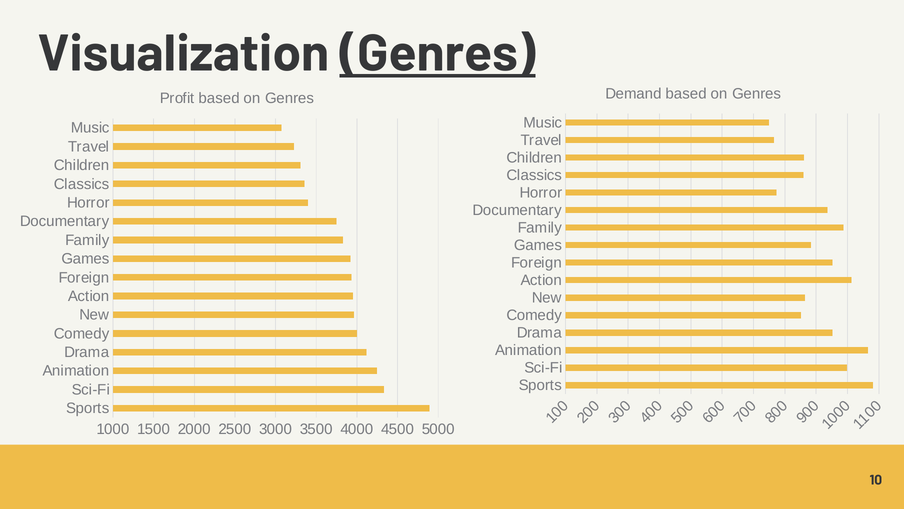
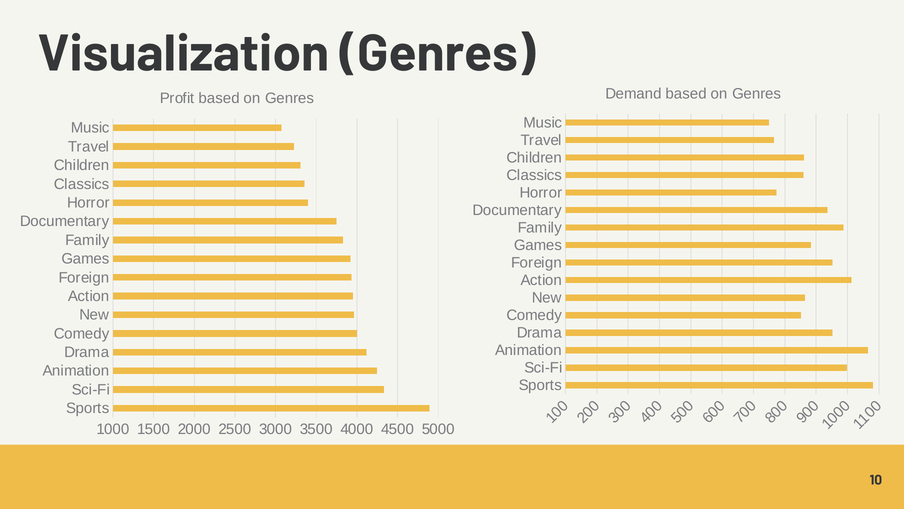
Genres at (438, 54) underline: present -> none
